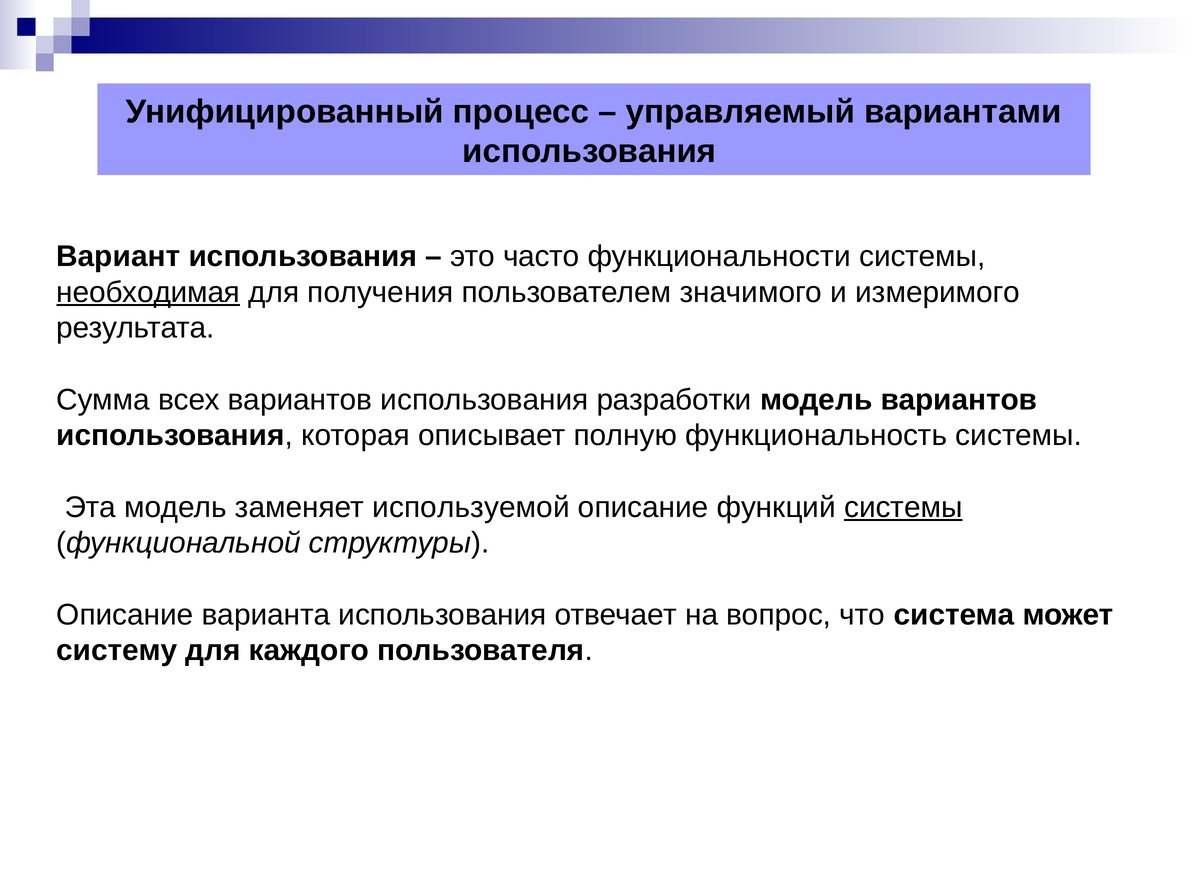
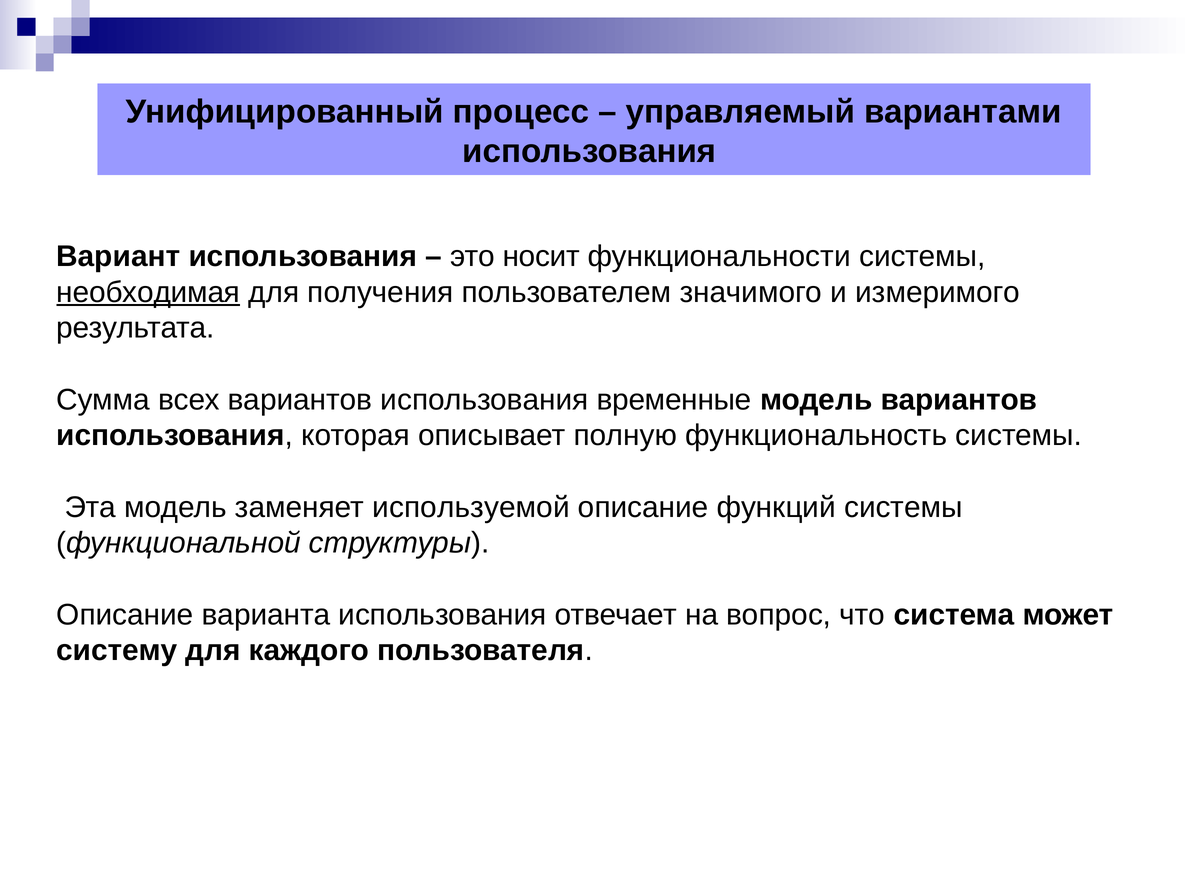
часто: часто -> носит
разработки: разработки -> временные
системы at (903, 507) underline: present -> none
